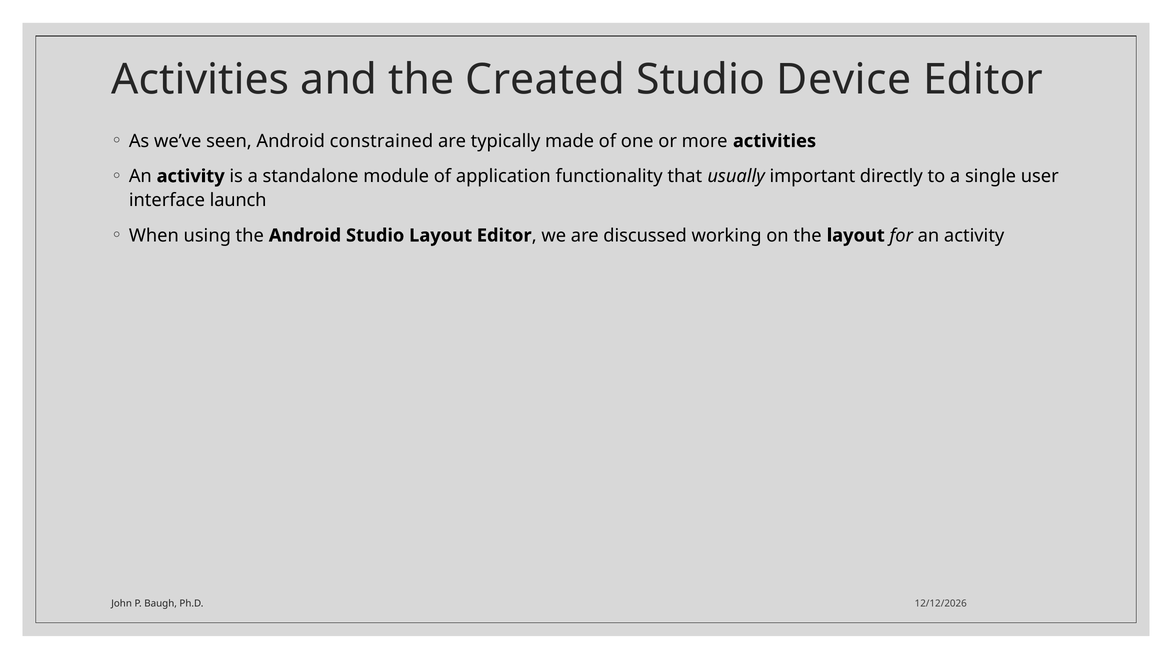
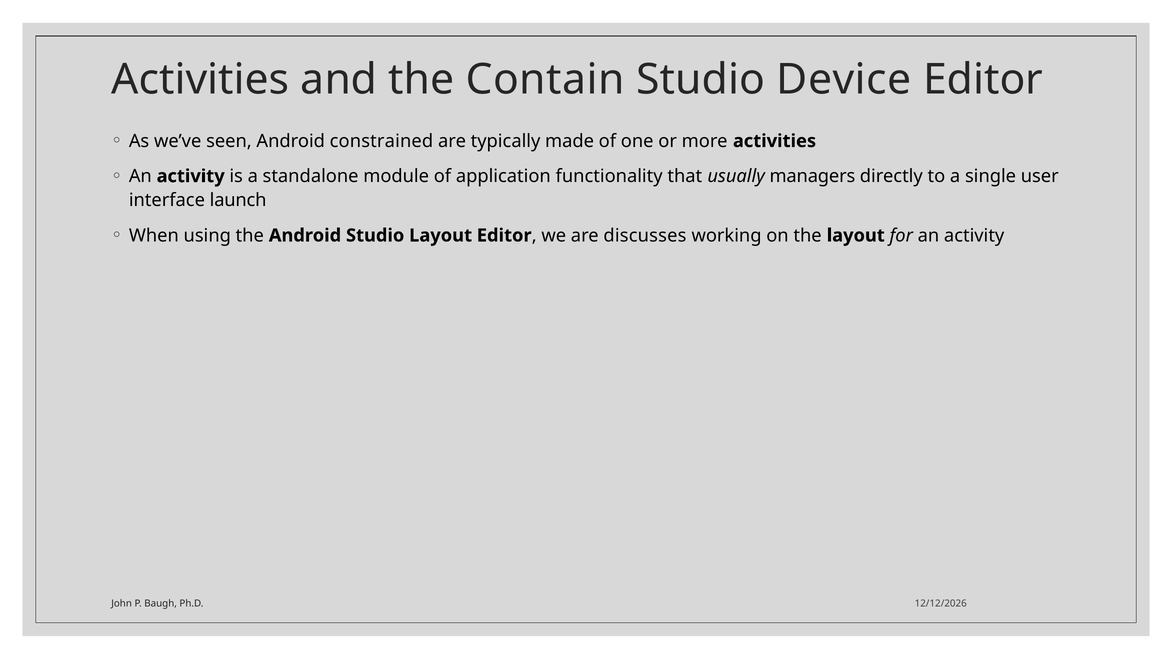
Created: Created -> Contain
important: important -> managers
discussed: discussed -> discusses
